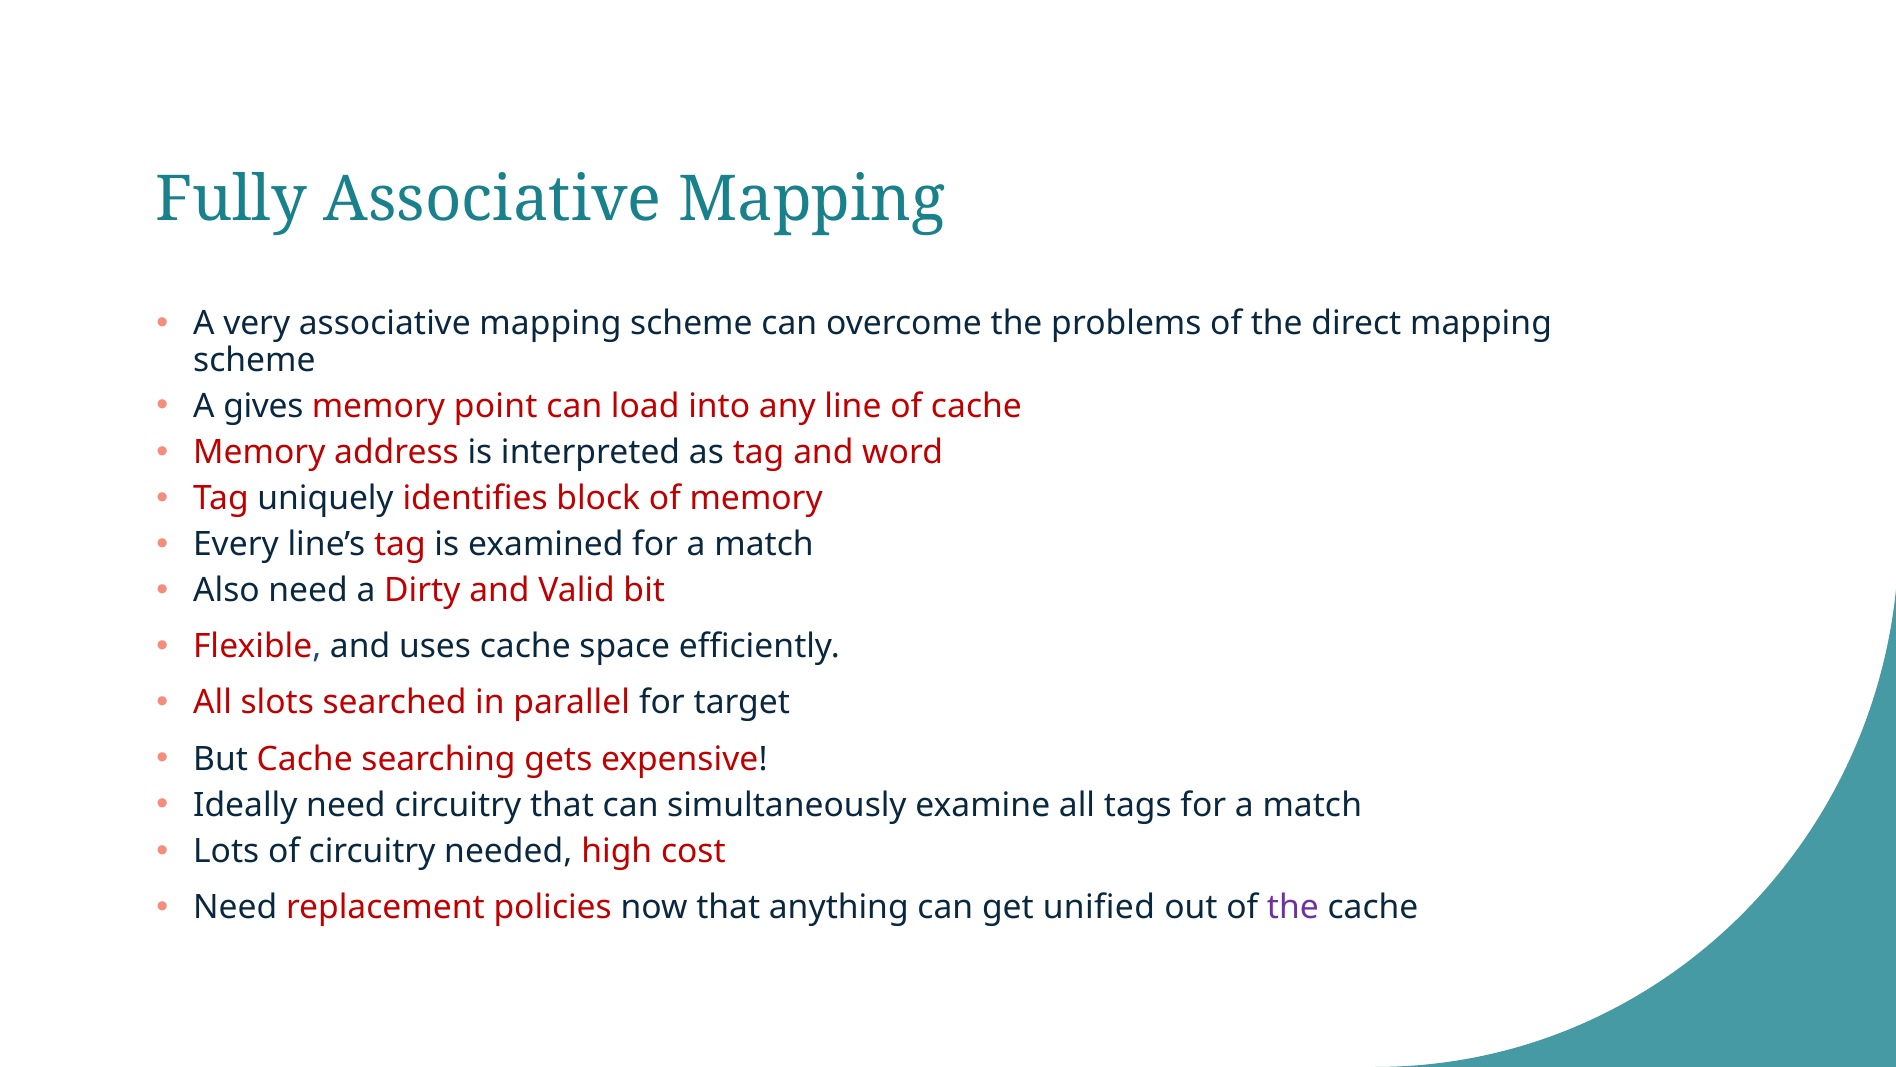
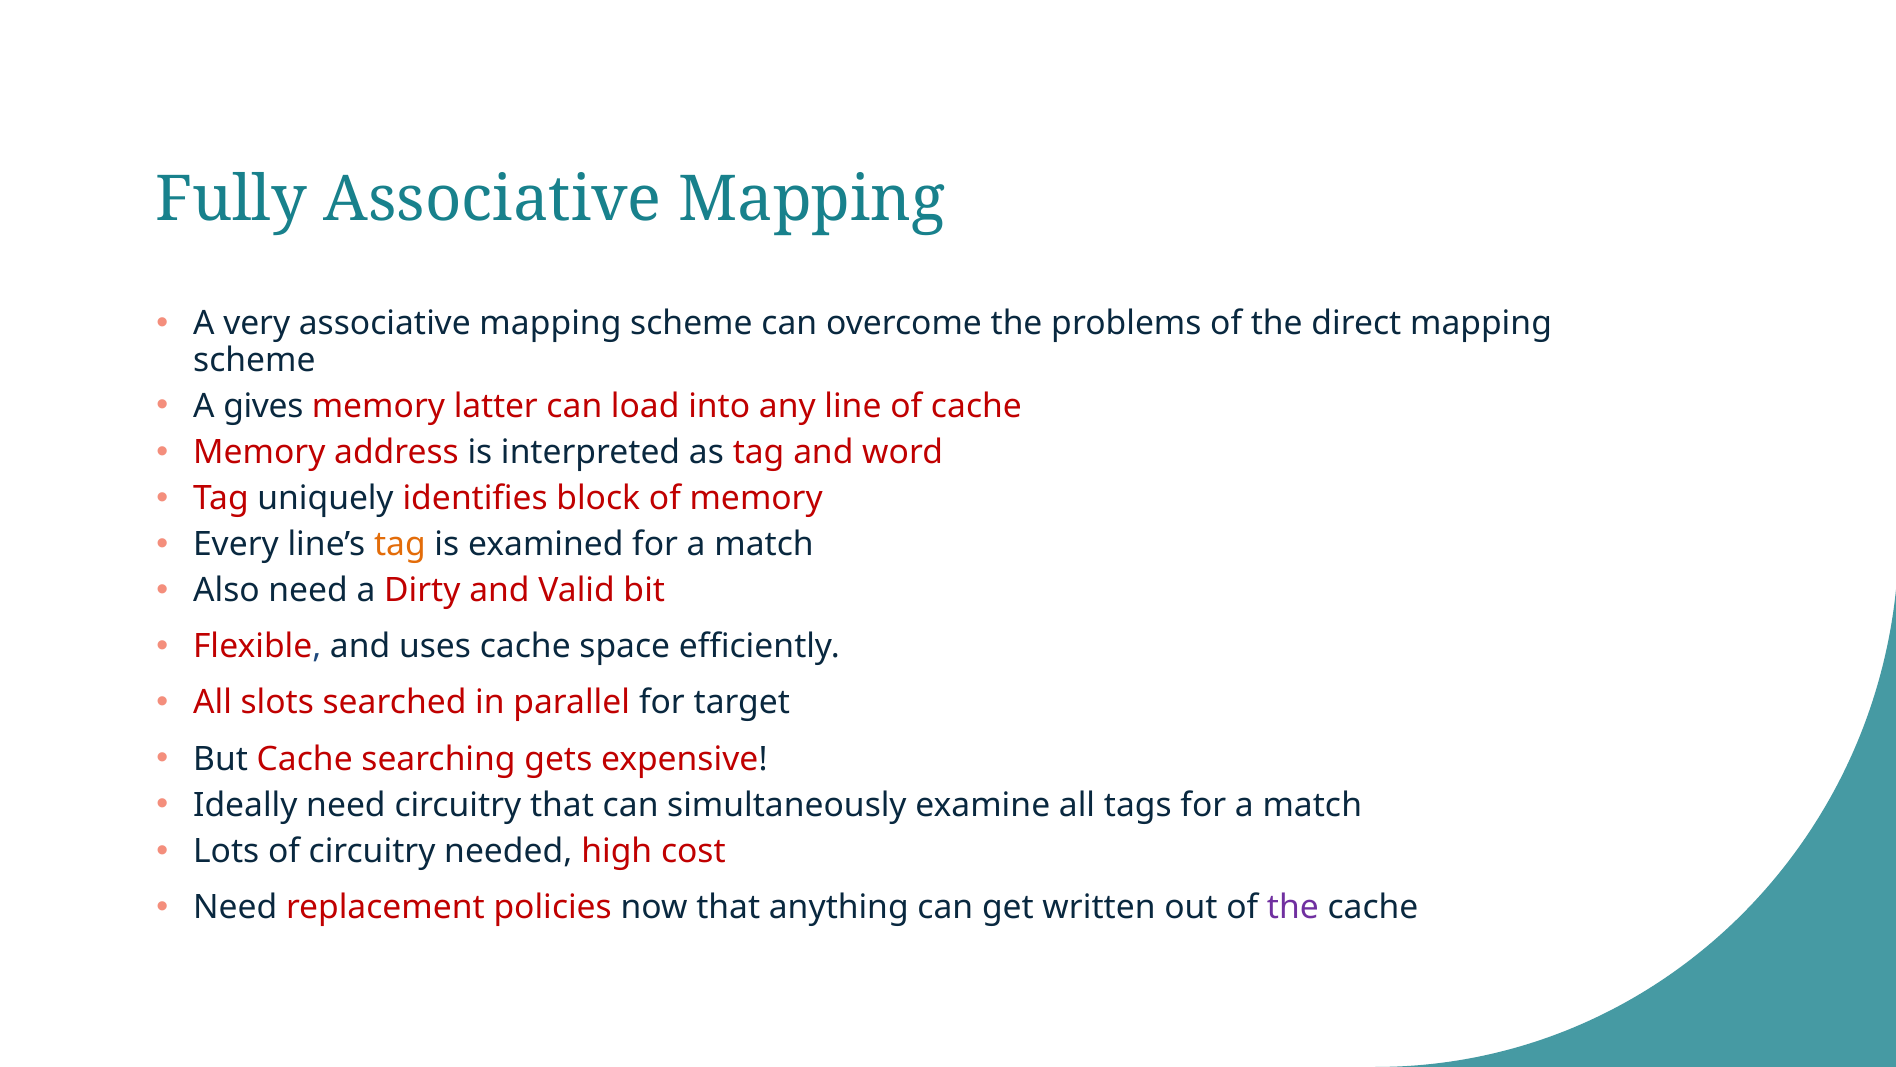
point: point -> latter
tag at (400, 544) colour: red -> orange
unified: unified -> written
